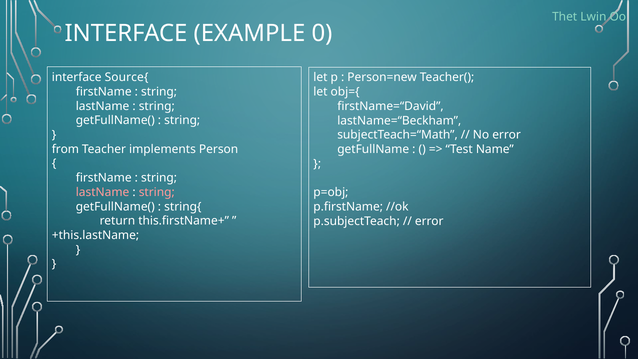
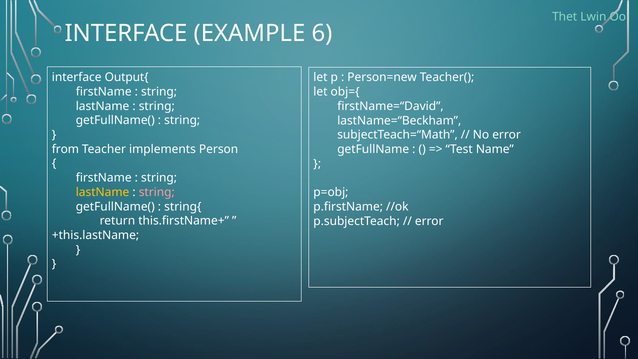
0: 0 -> 6
Source{: Source{ -> Output{
lastName at (103, 192) colour: pink -> yellow
